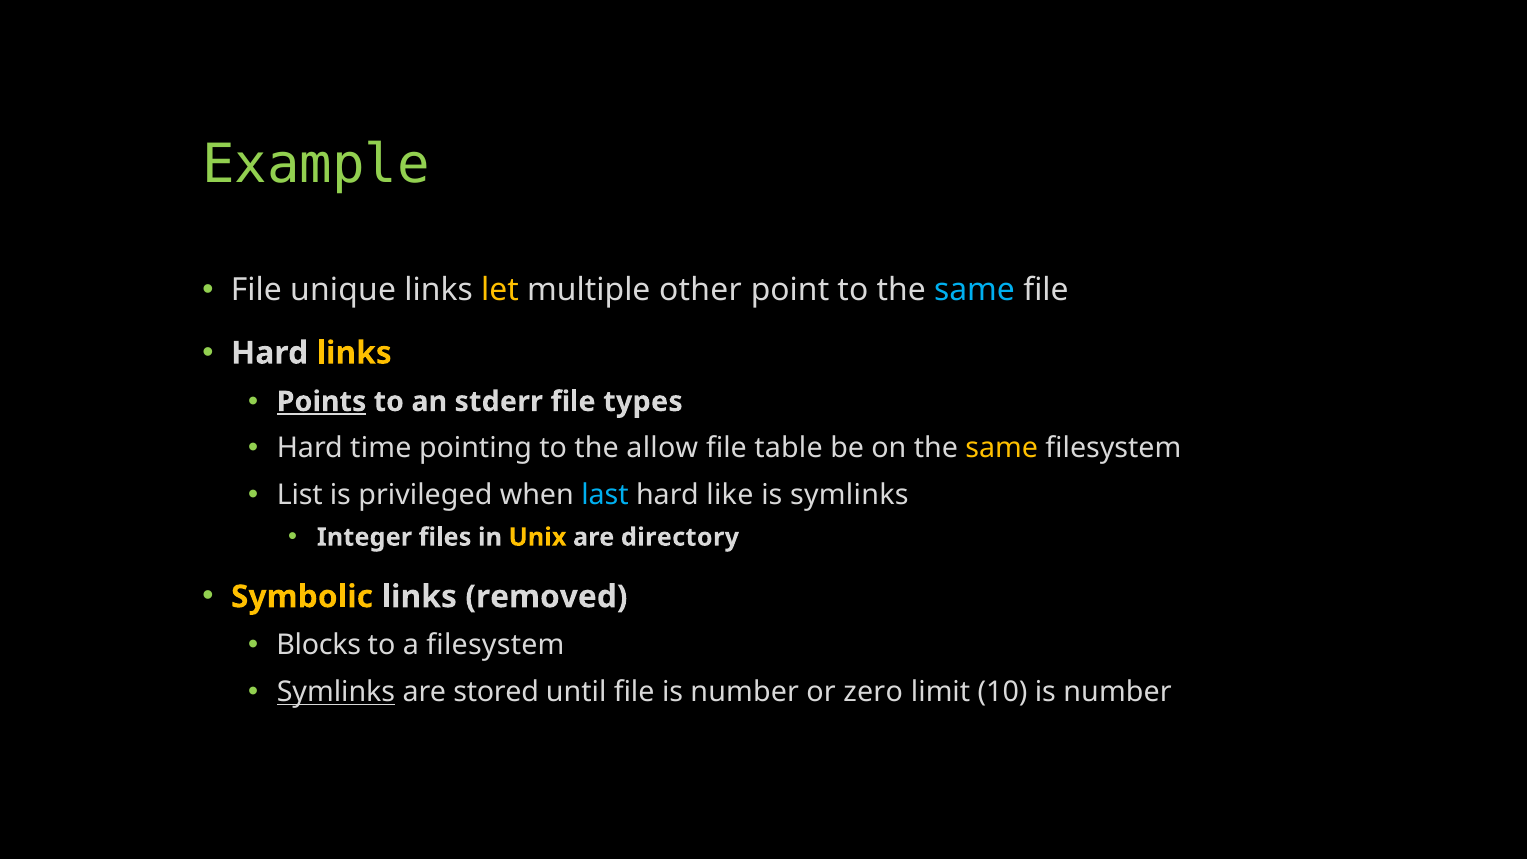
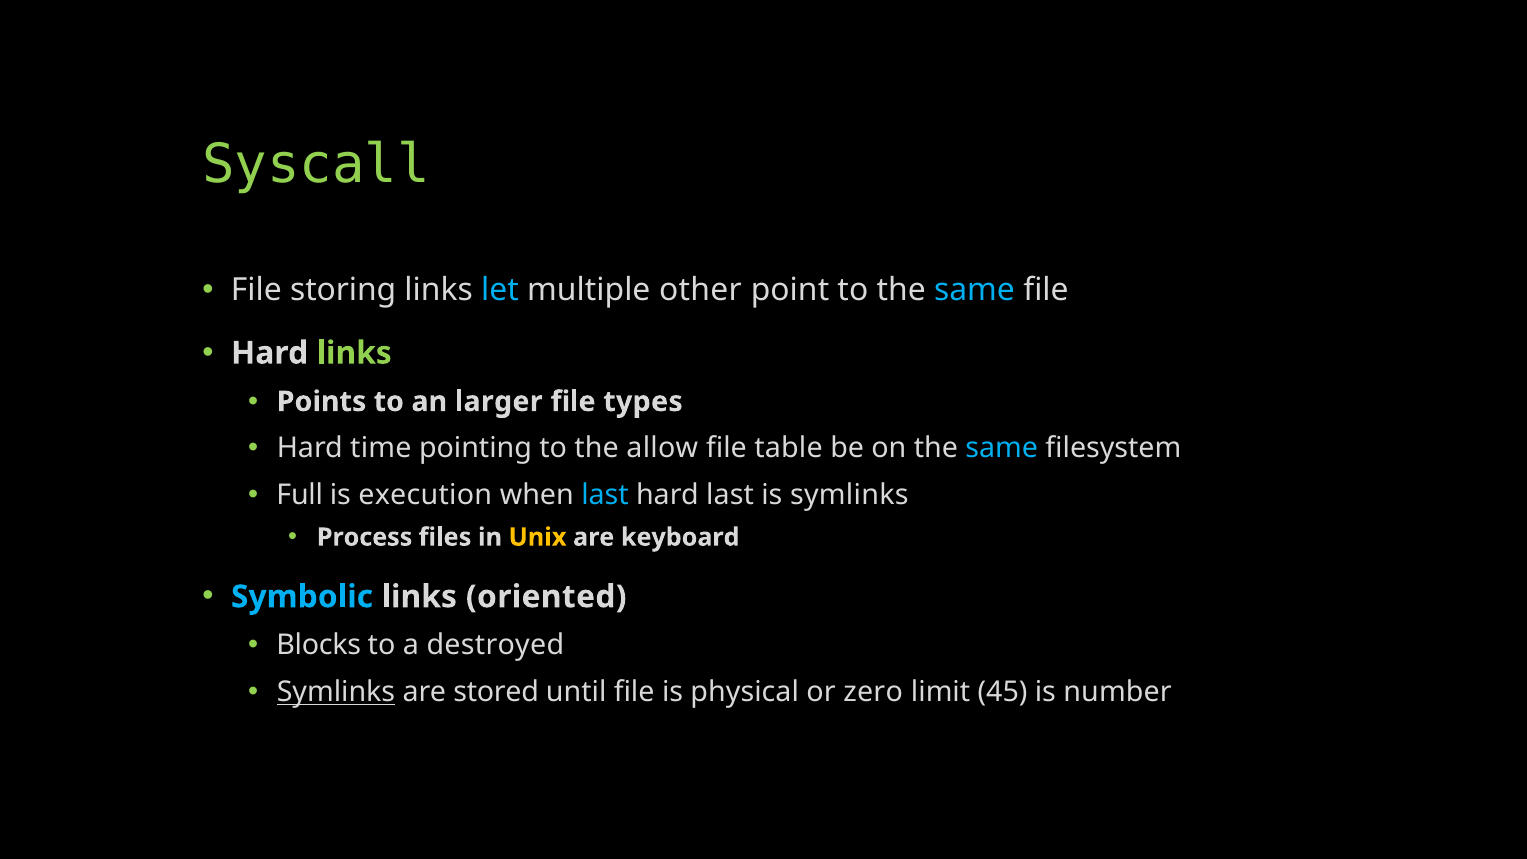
Example: Example -> Syscall
unique: unique -> storing
let colour: yellow -> light blue
links at (354, 353) colour: yellow -> light green
Points underline: present -> none
stderr: stderr -> larger
same at (1002, 448) colour: yellow -> light blue
List: List -> Full
privileged: privileged -> execution
hard like: like -> last
Integer: Integer -> Process
directory: directory -> keyboard
Symbolic colour: yellow -> light blue
removed: removed -> oriented
a filesystem: filesystem -> destroyed
file is number: number -> physical
10: 10 -> 45
